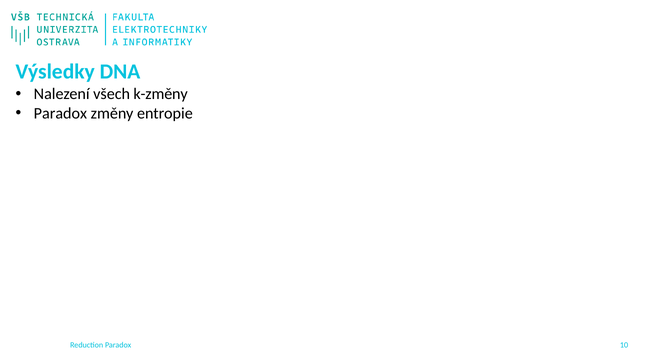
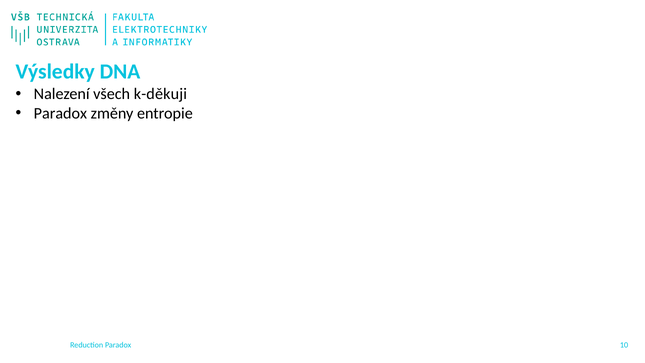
k-změny: k-změny -> k-děkuji
